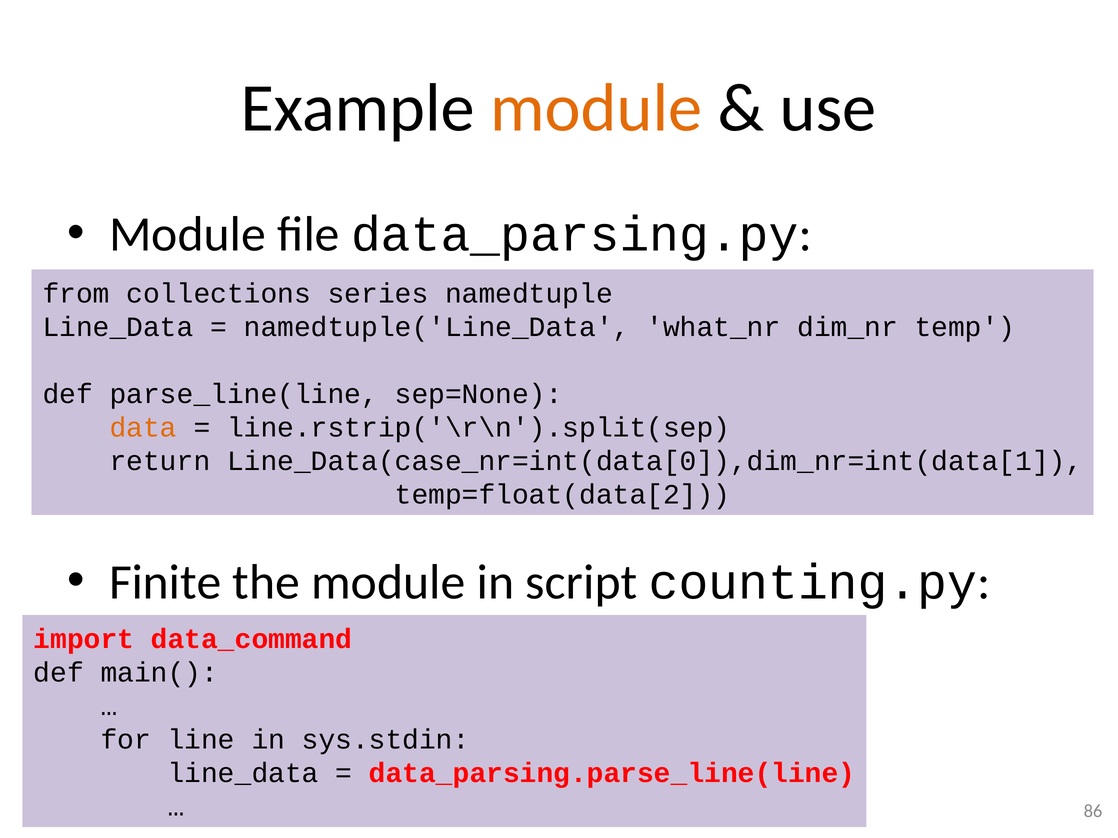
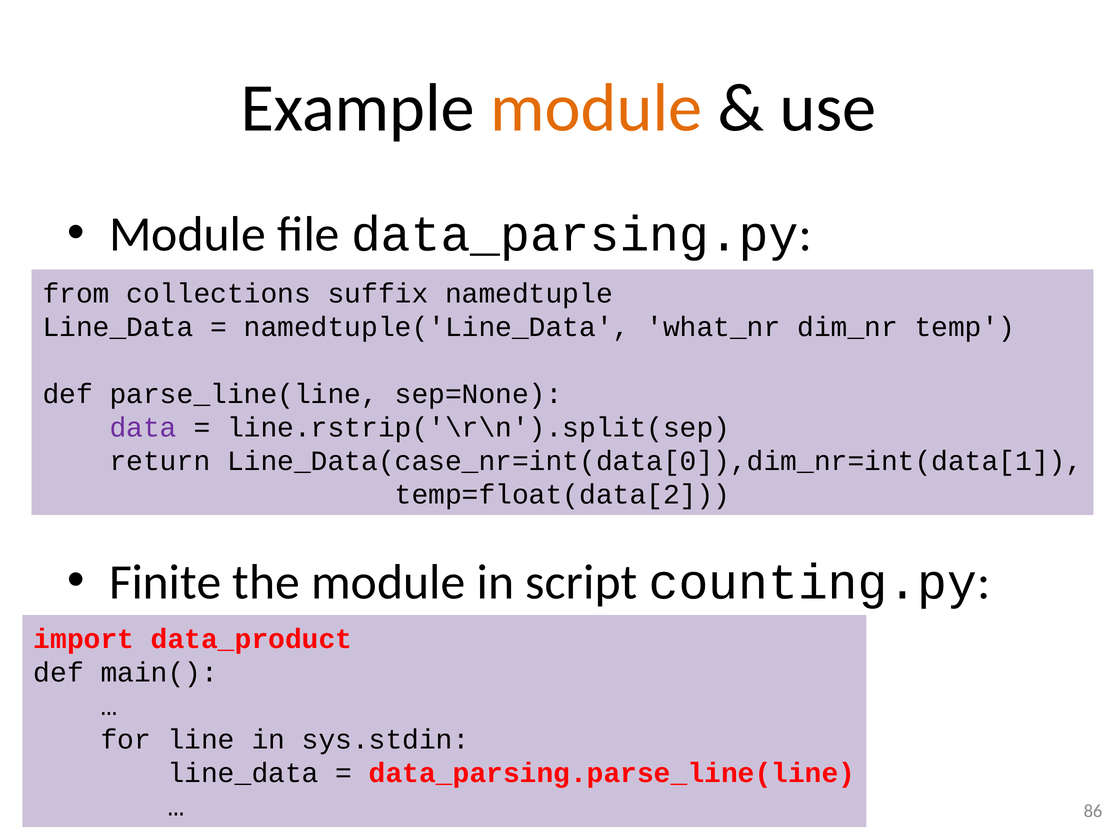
series: series -> suffix
data colour: orange -> purple
data_command: data_command -> data_product
